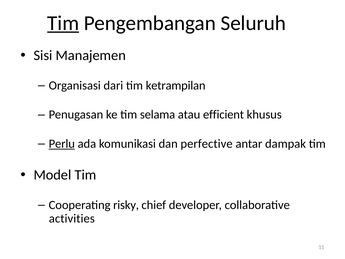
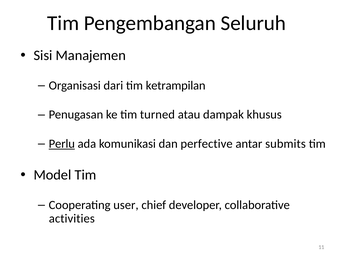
Tim at (63, 23) underline: present -> none
selama: selama -> turned
efficient: efficient -> dampak
dampak: dampak -> submits
risky: risky -> user
